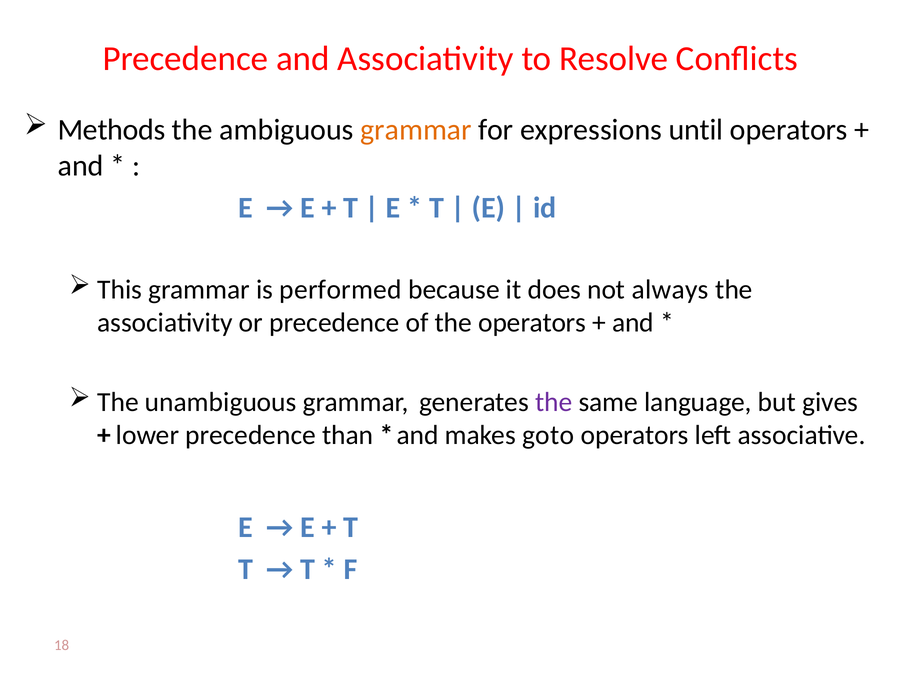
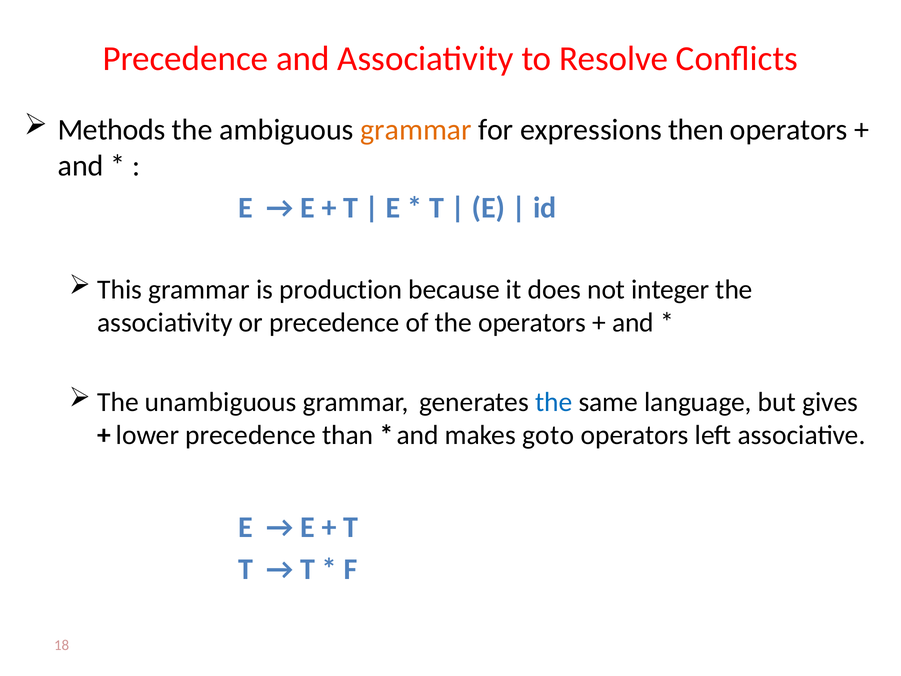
until: until -> then
performed: performed -> production
always: always -> integer
the at (554, 402) colour: purple -> blue
